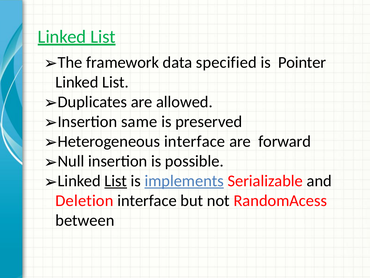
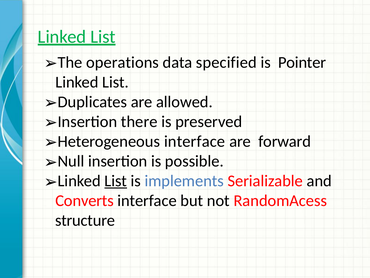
framework: framework -> operations
same: same -> there
implements underline: present -> none
Deletion: Deletion -> Converts
between: between -> structure
